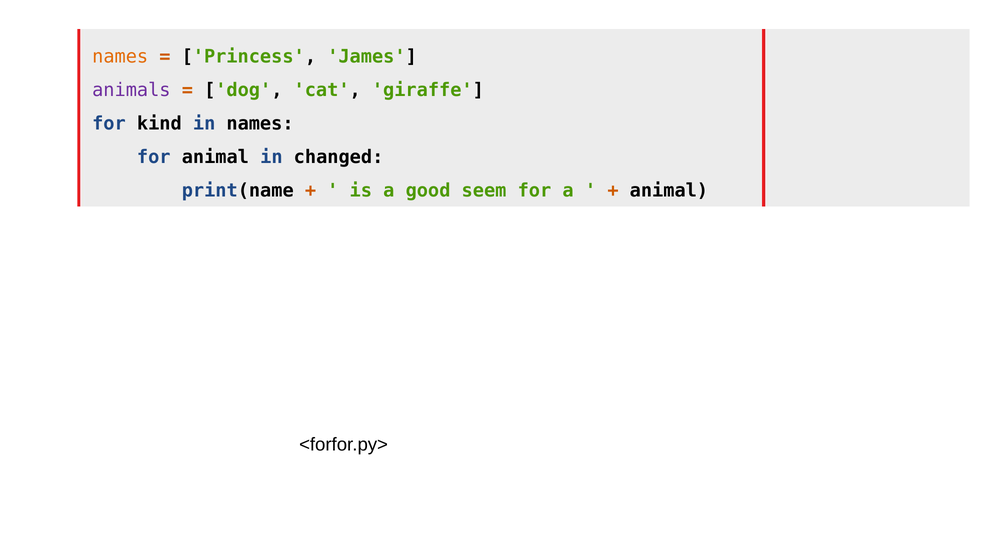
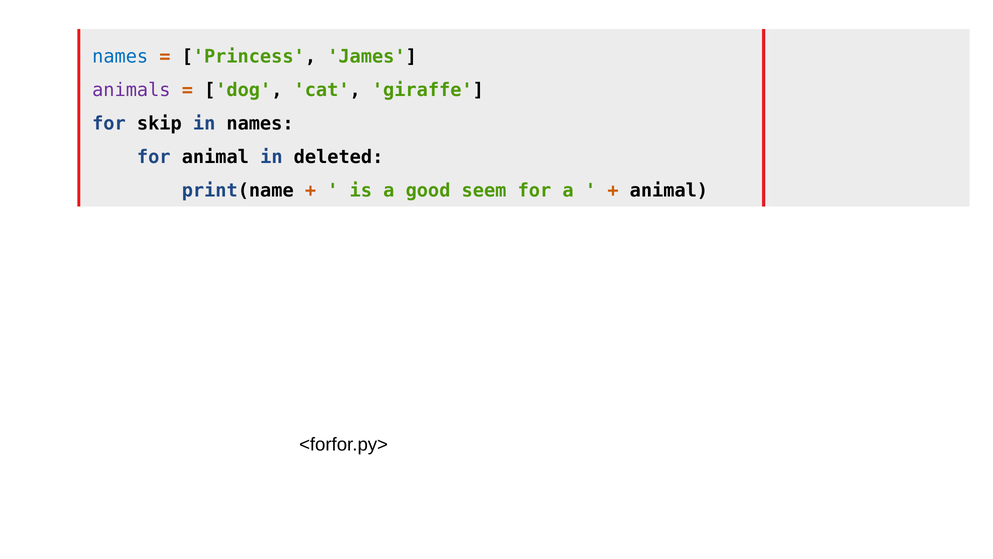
names at (120, 57) colour: orange -> blue
kind: kind -> skip
changed: changed -> deleted
